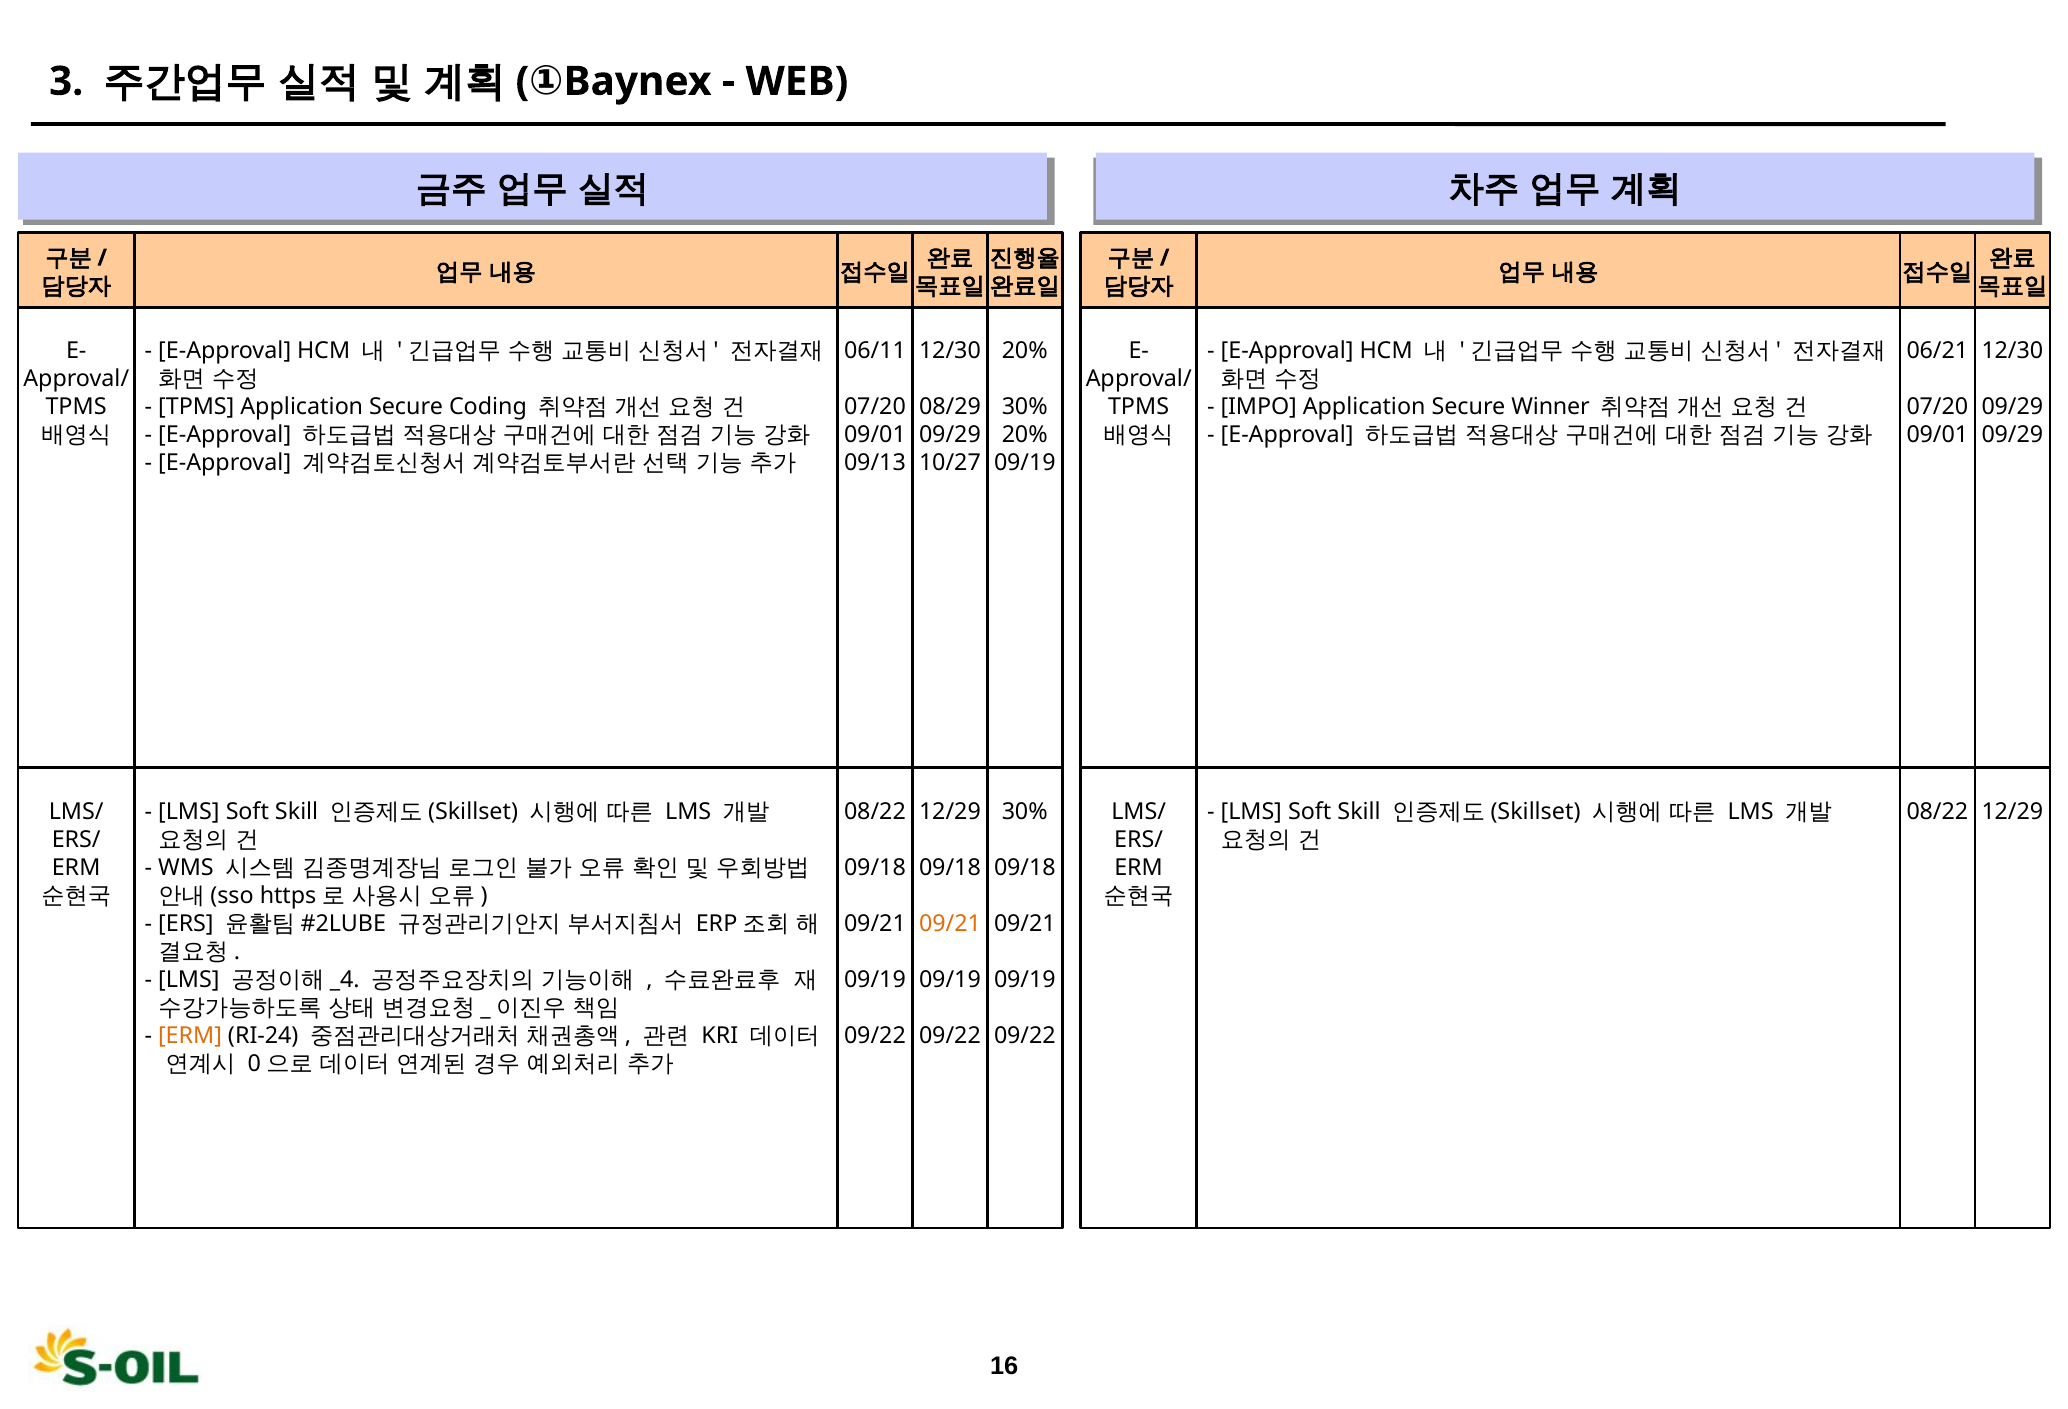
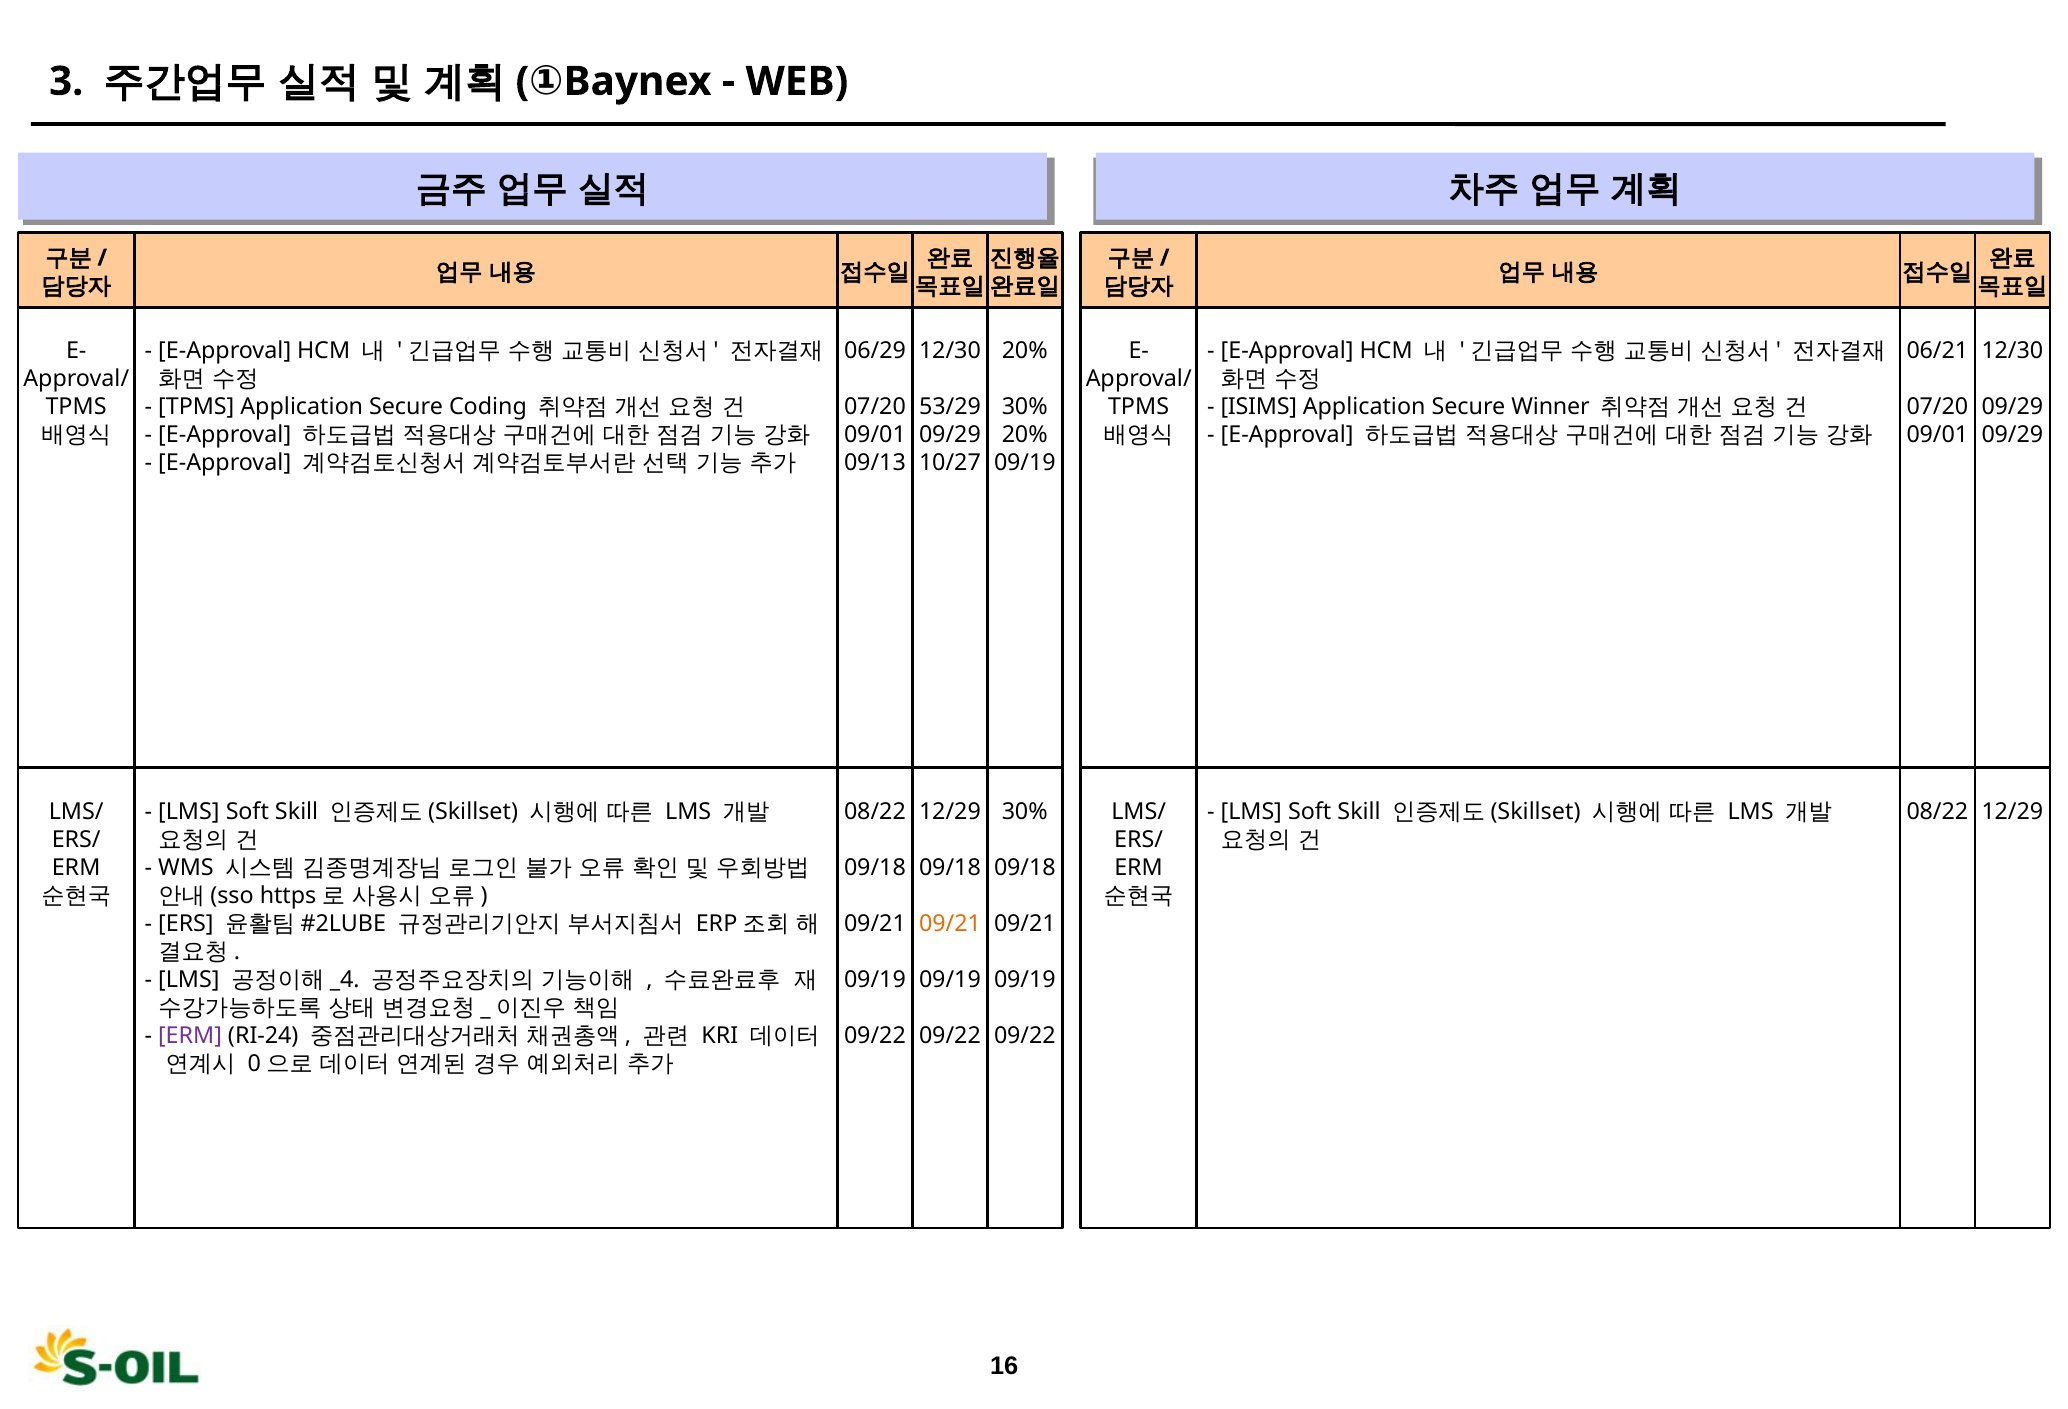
06/11: 06/11 -> 06/29
08/29: 08/29 -> 53/29
IMPO: IMPO -> ISIMS
ERM at (190, 1035) colour: orange -> purple
